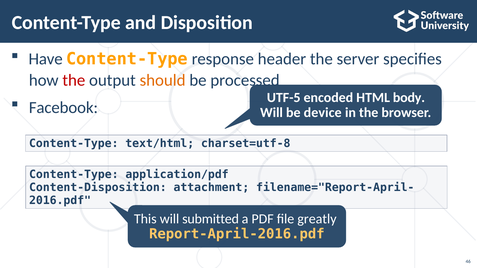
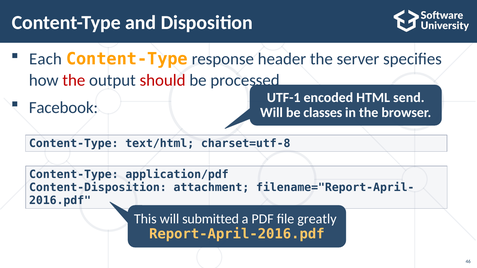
Have: Have -> Each
should colour: orange -> red
UTF-5: UTF-5 -> UTF-1
body: body -> send
device: device -> classes
